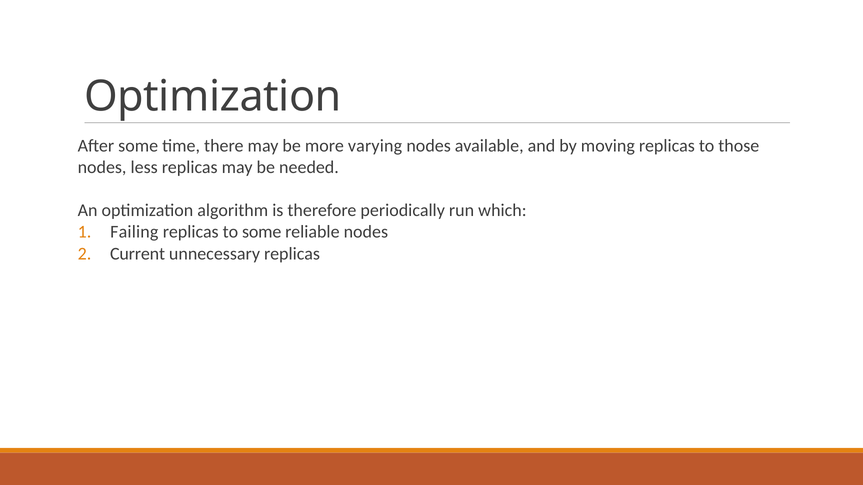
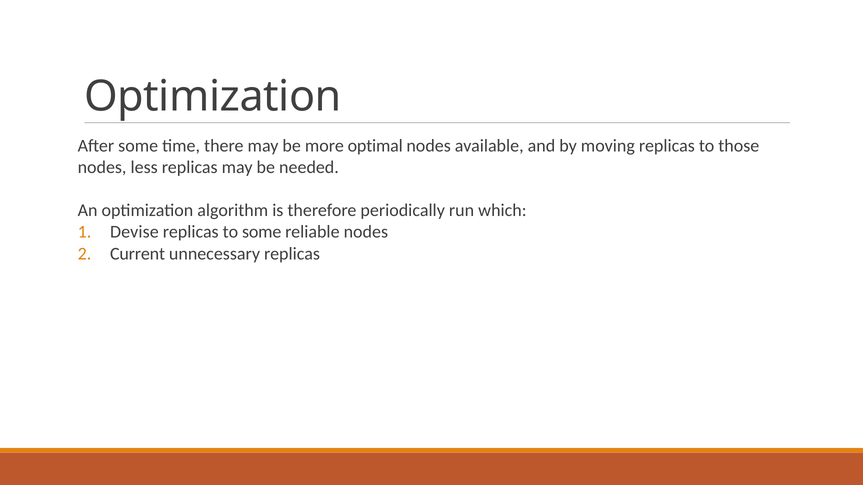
varying: varying -> optimal
Failing: Failing -> Devise
